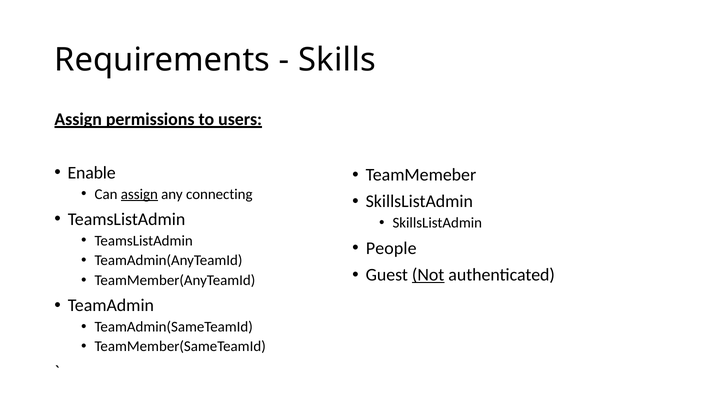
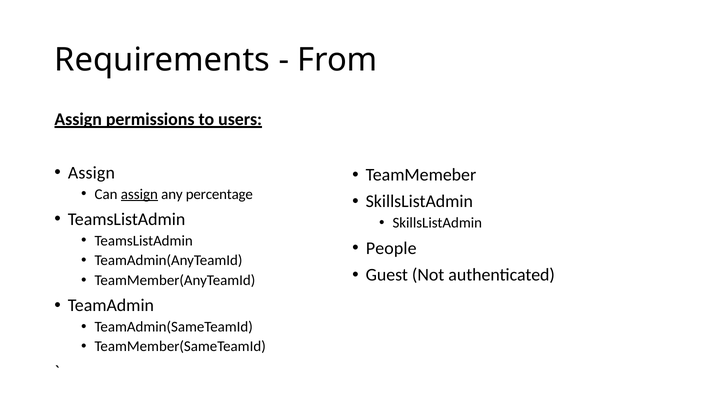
Skills: Skills -> From
Enable at (92, 173): Enable -> Assign
connecting: connecting -> percentage
Not underline: present -> none
